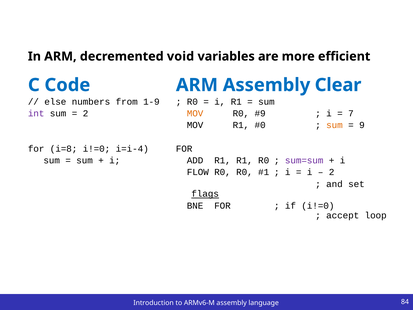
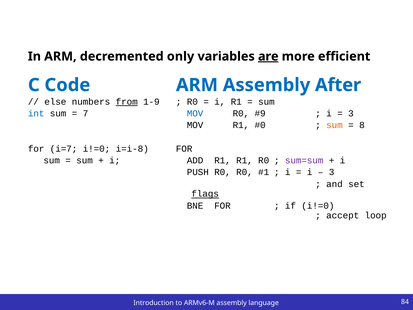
void: void -> only
are underline: none -> present
Clear: Clear -> After
from underline: none -> present
int colour: purple -> blue
2 at (86, 113): 2 -> 7
MOV at (195, 113) colour: orange -> blue
7 at (351, 113): 7 -> 3
9: 9 -> 8
i=8: i=8 -> i=7
i=i-4: i=i-4 -> i=i-8
FLOW: FLOW -> PUSH
2 at (332, 172): 2 -> 3
